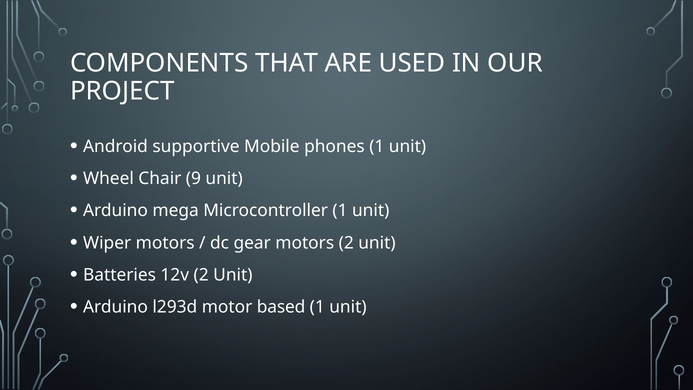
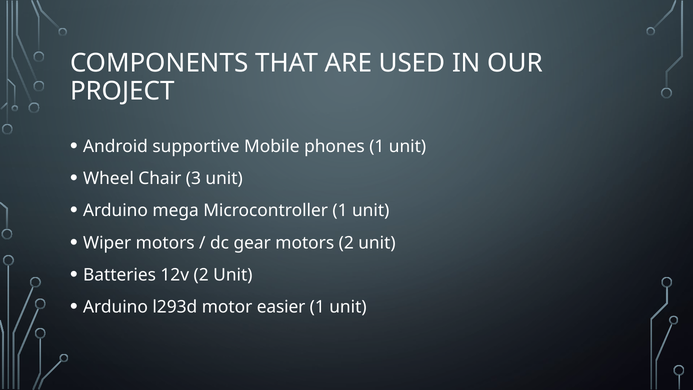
9: 9 -> 3
based: based -> easier
